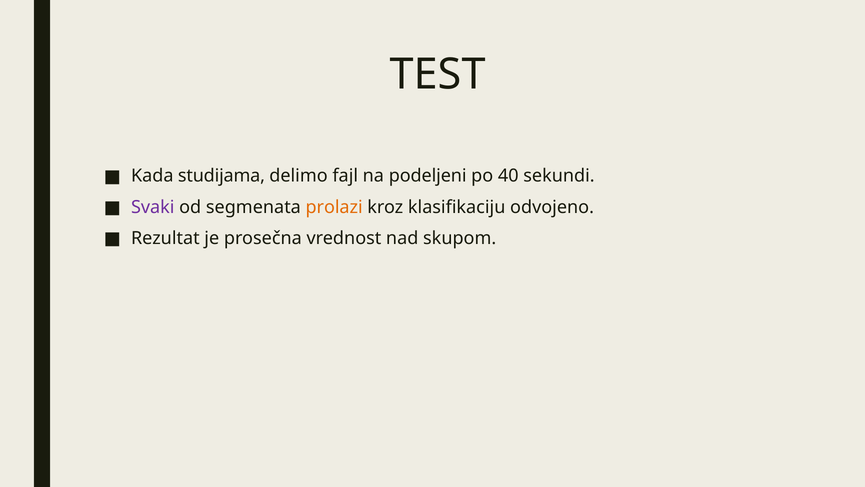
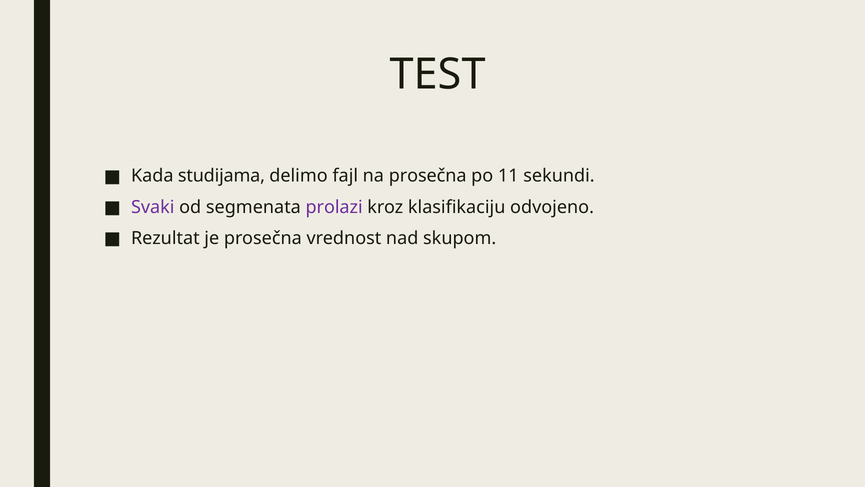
na podeljeni: podeljeni -> prosečna
40: 40 -> 11
prolazi colour: orange -> purple
